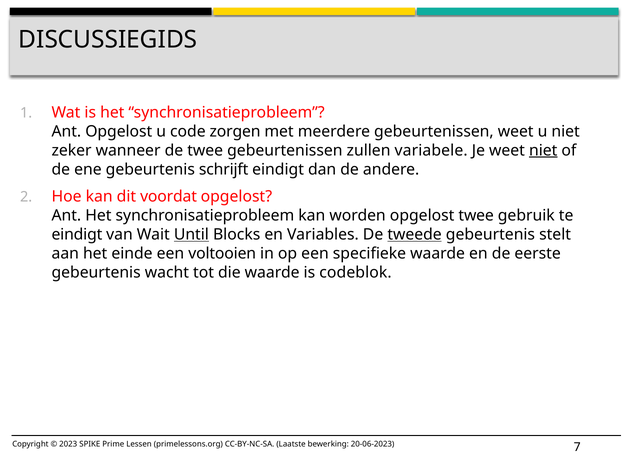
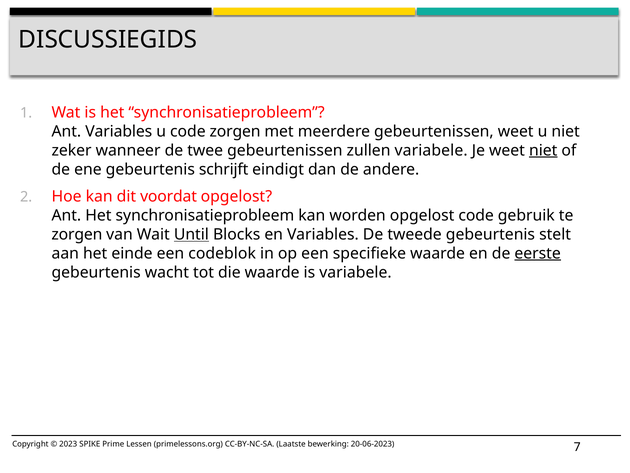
Ant Opgelost: Opgelost -> Variables
opgelost twee: twee -> code
eindigt at (77, 234): eindigt -> zorgen
tweede underline: present -> none
voltooien: voltooien -> codeblok
eerste underline: none -> present
is codeblok: codeblok -> variabele
